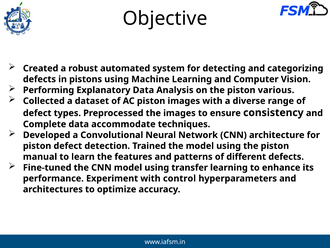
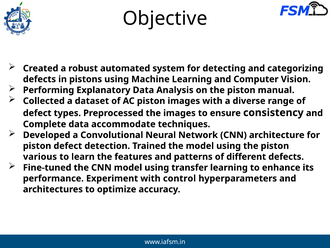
various: various -> manual
manual: manual -> various
